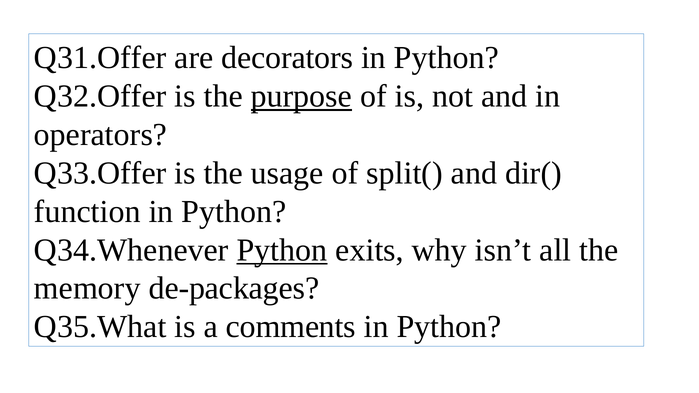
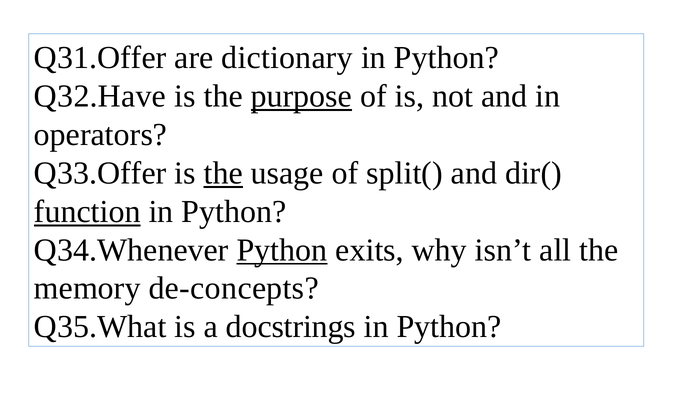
decorators: decorators -> dictionary
Q32.Offer: Q32.Offer -> Q32.Have
the at (223, 173) underline: none -> present
function underline: none -> present
de-packages: de-packages -> de-concepts
comments: comments -> docstrings
